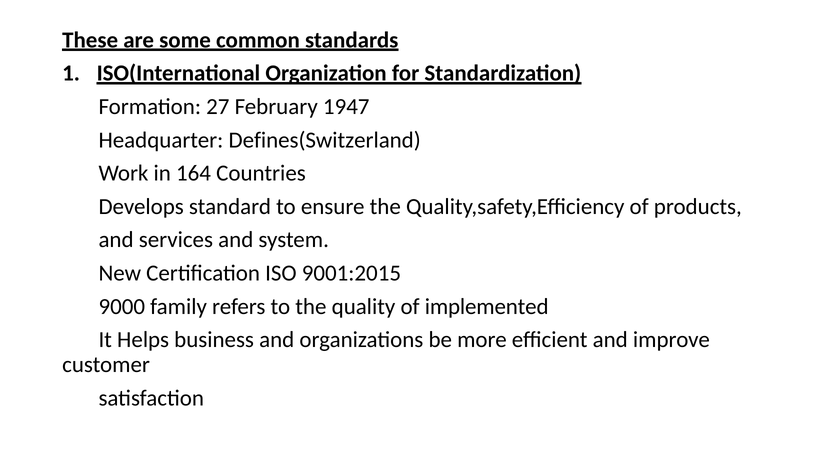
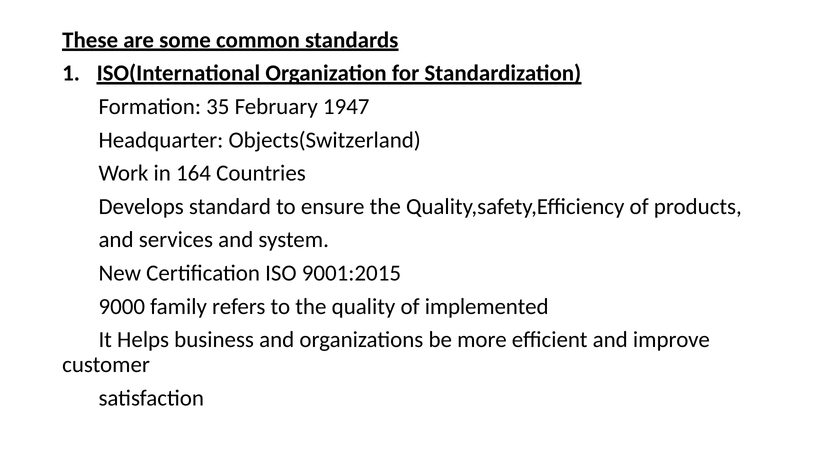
27: 27 -> 35
Defines(Switzerland: Defines(Switzerland -> Objects(Switzerland
